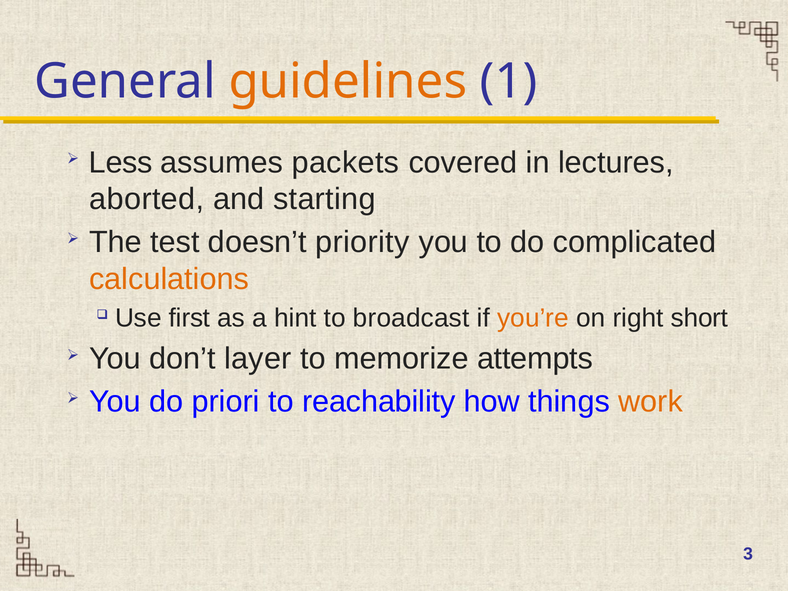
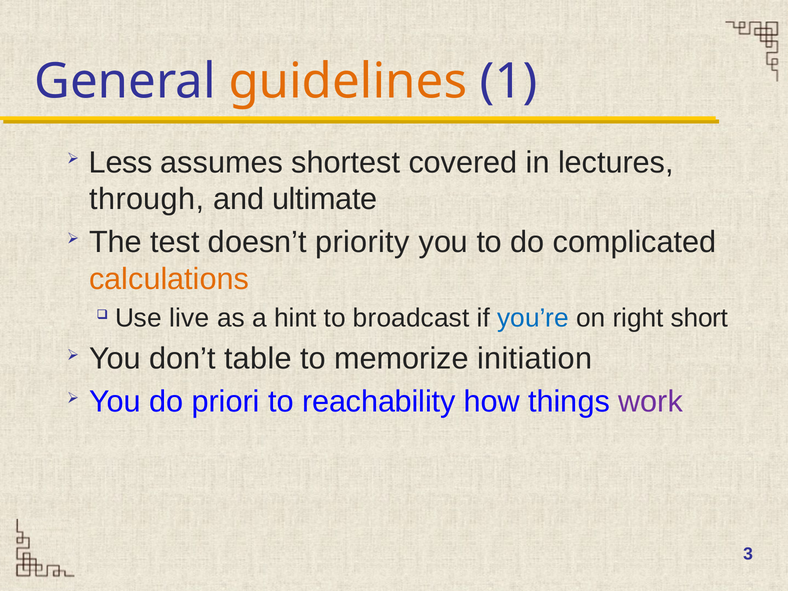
packets: packets -> shortest
aborted: aborted -> through
starting: starting -> ultimate
first: first -> live
you’re colour: orange -> blue
layer: layer -> table
attempts: attempts -> initiation
work colour: orange -> purple
